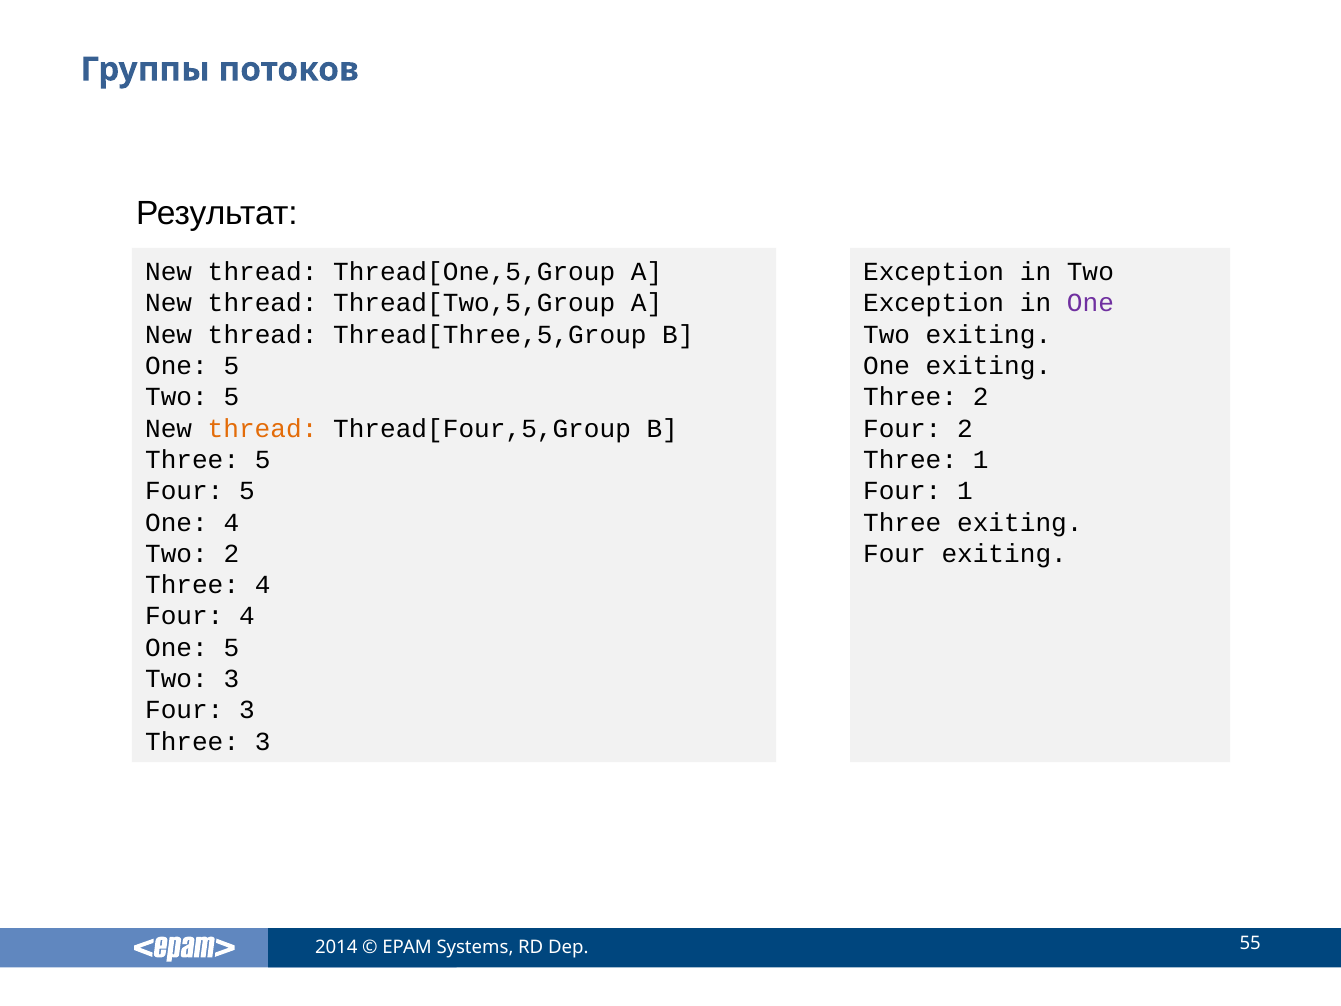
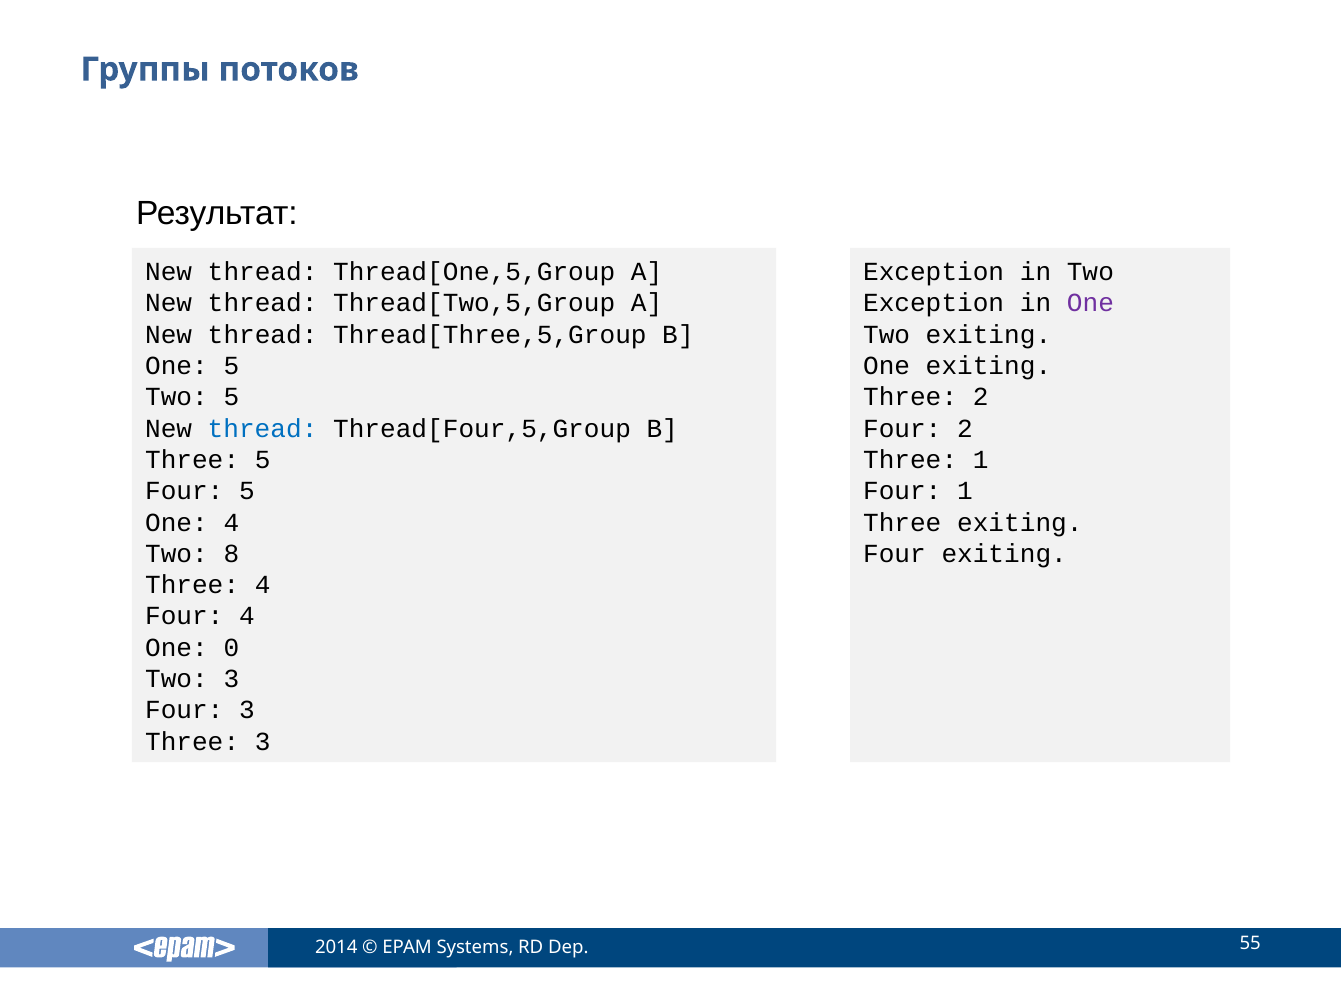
thread at (263, 428) colour: orange -> blue
Two 2: 2 -> 8
5 at (231, 648): 5 -> 0
